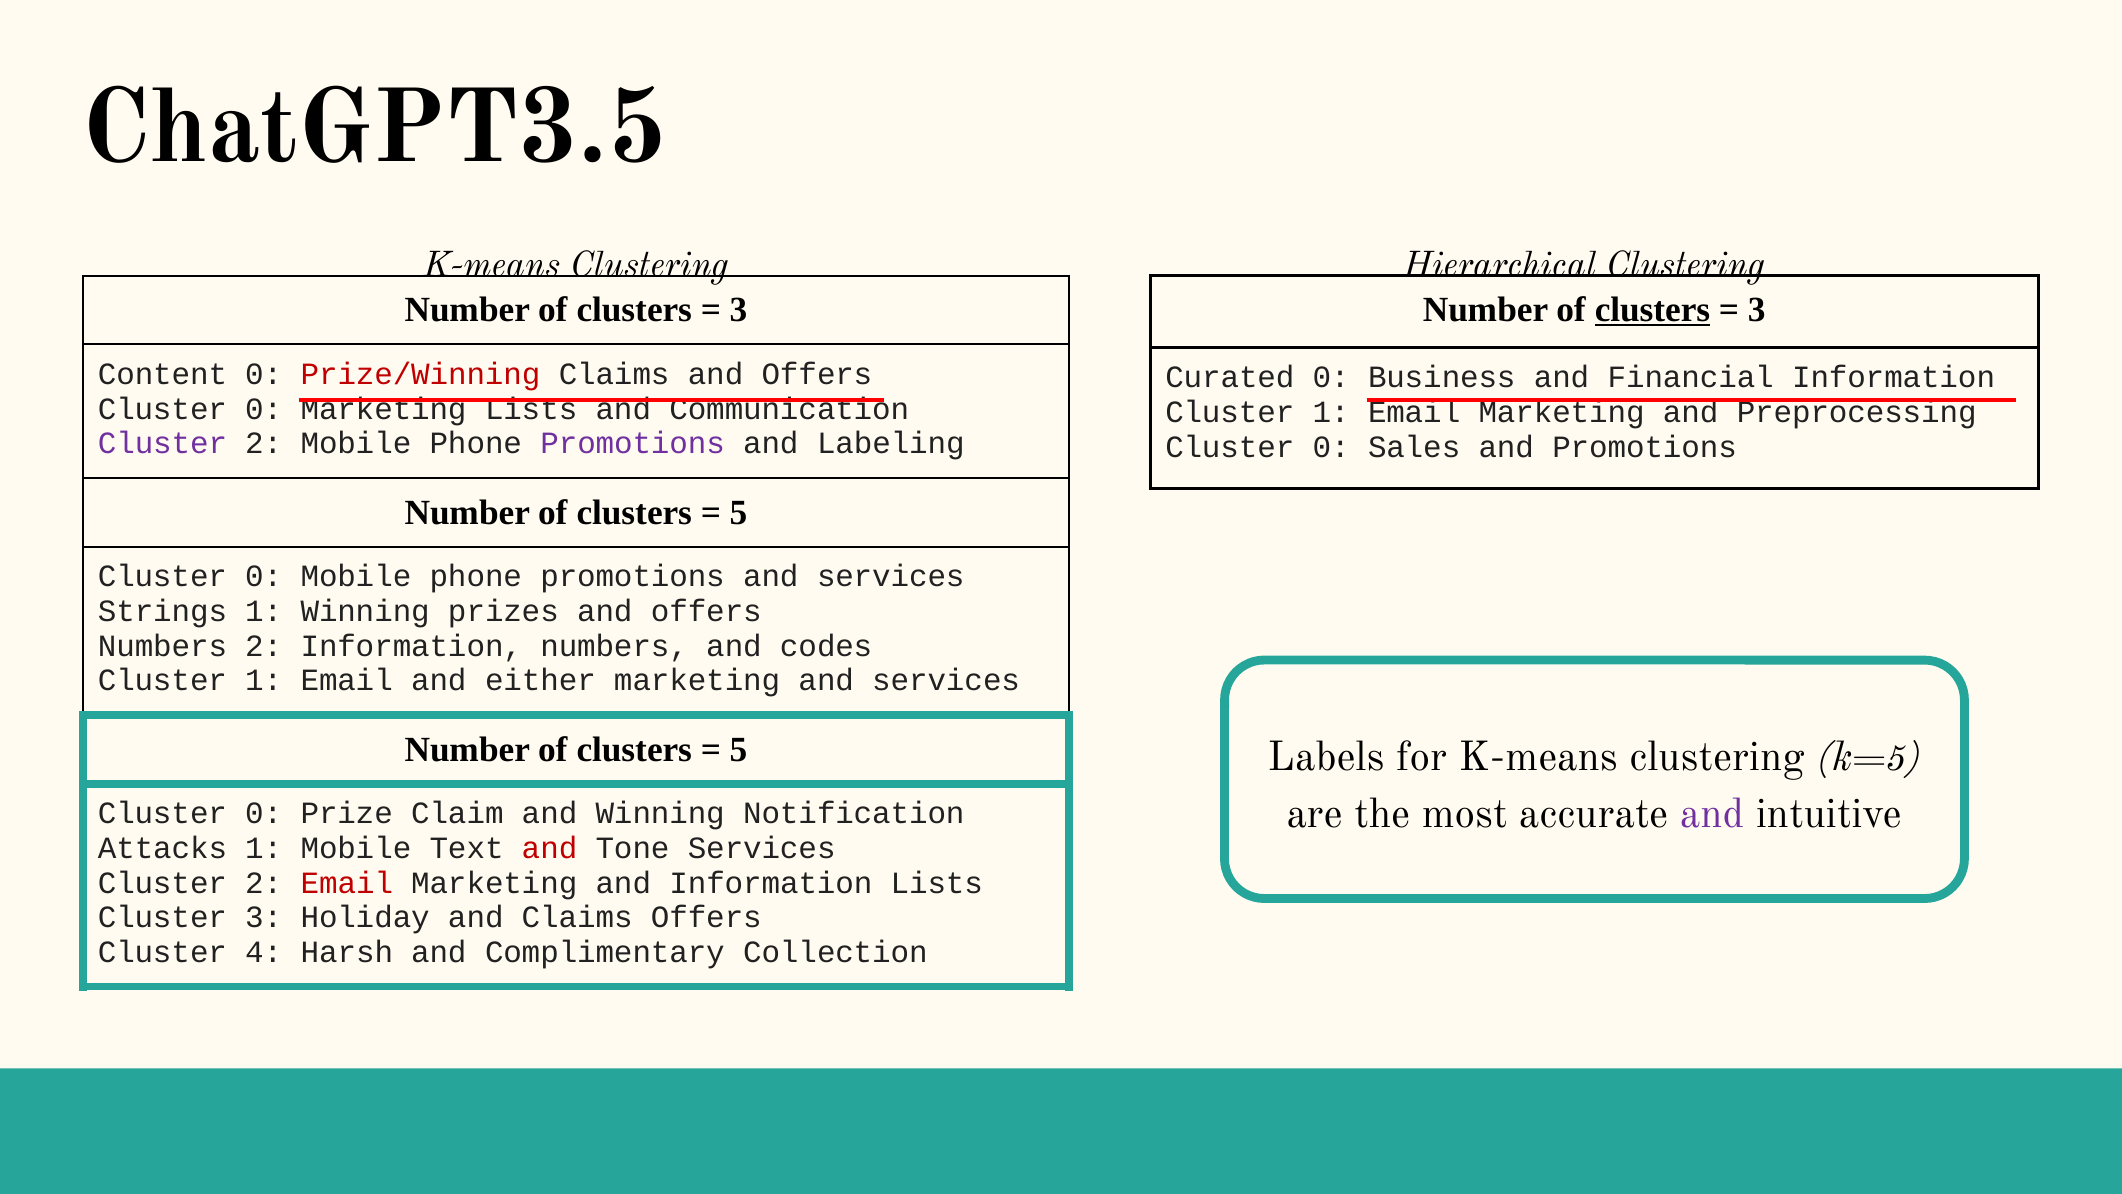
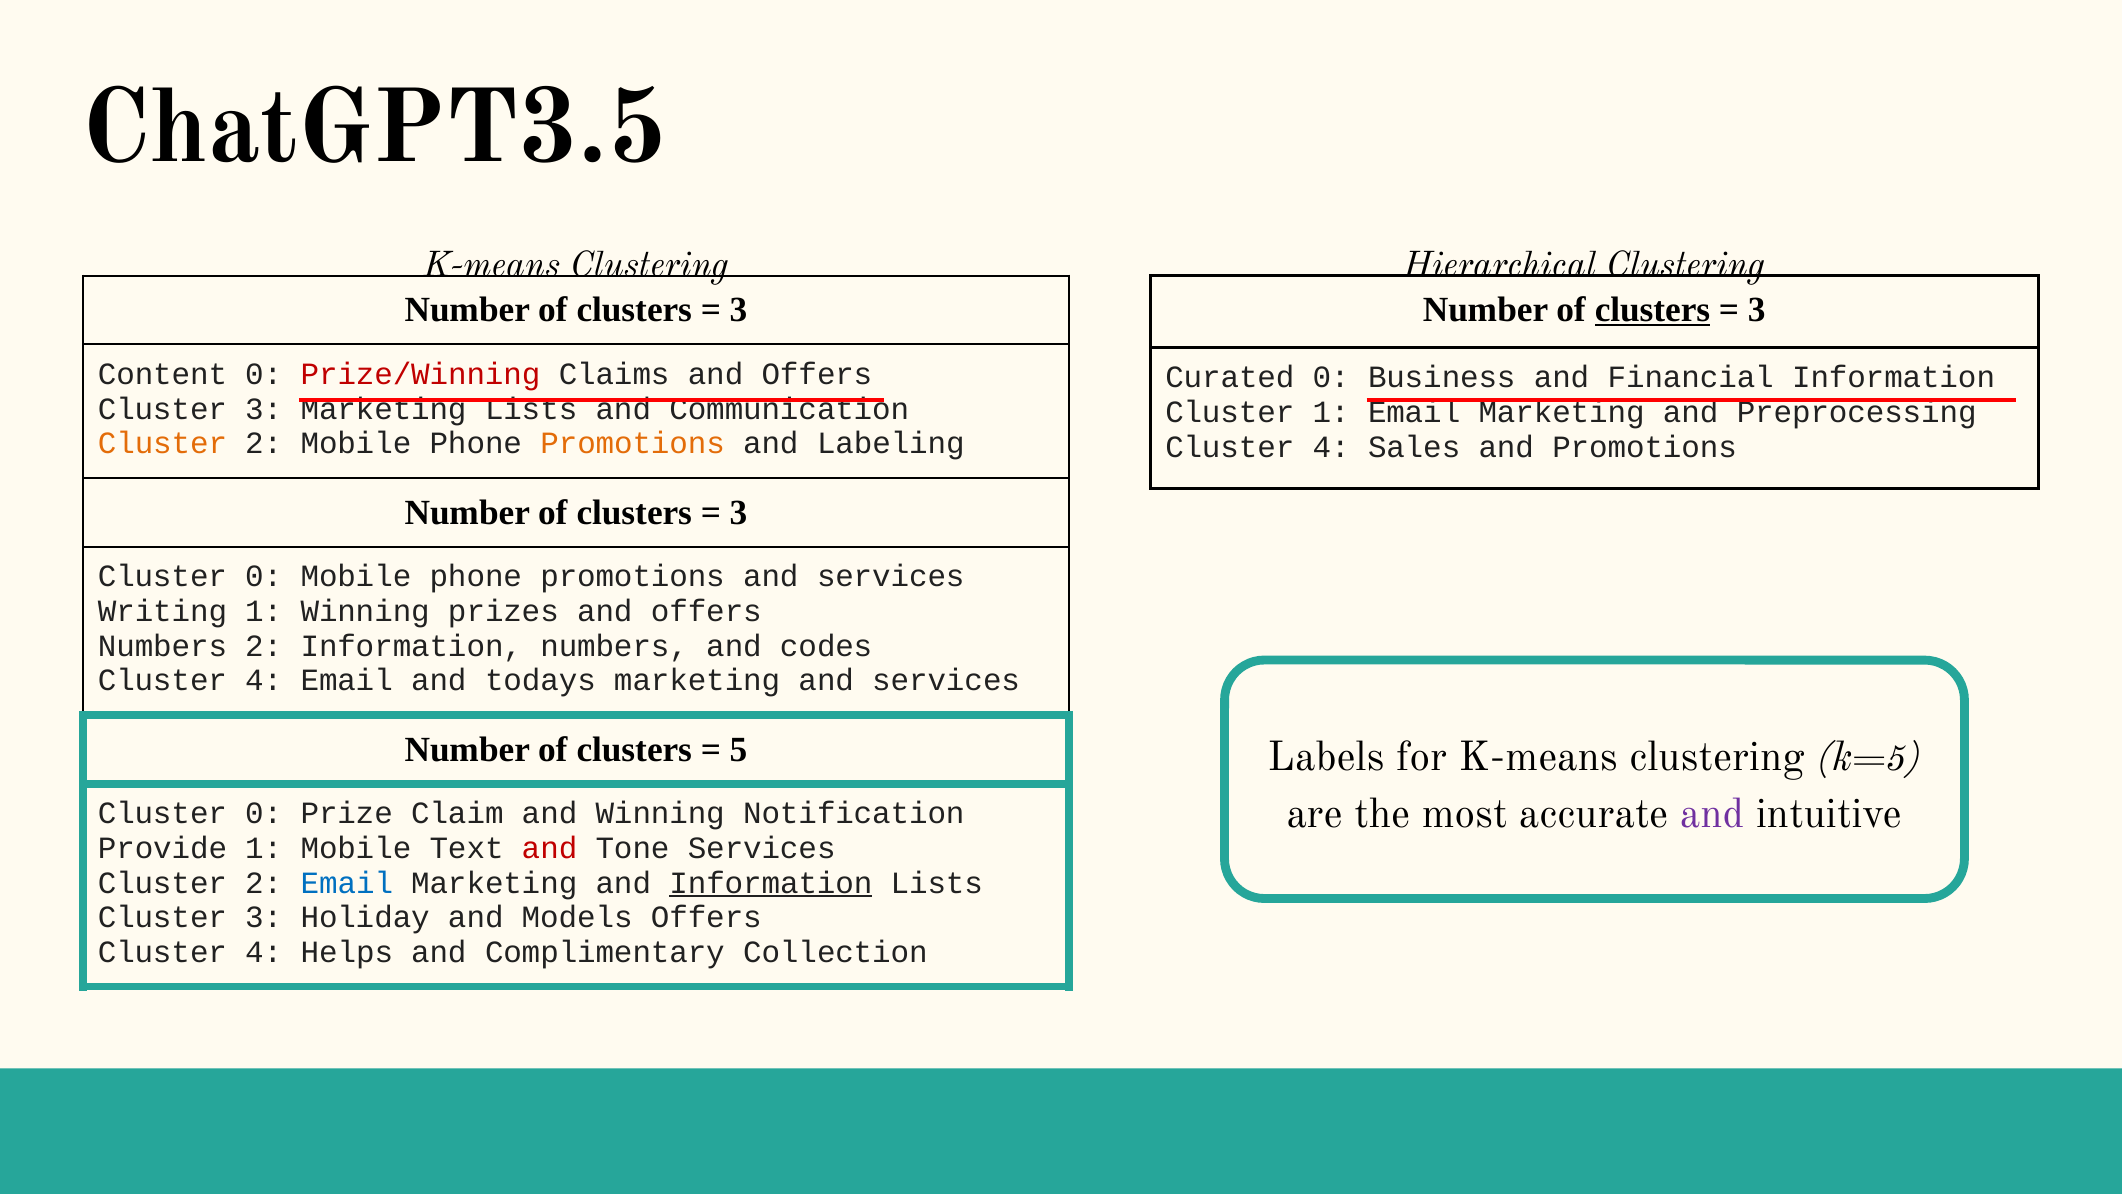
0 at (264, 409): 0 -> 3
Cluster at (163, 444) colour: purple -> orange
Promotions at (633, 444) colour: purple -> orange
0 at (1331, 447): 0 -> 4
5 at (739, 512): 5 -> 3
Strings: Strings -> Writing
1 at (264, 681): 1 -> 4
either: either -> todays
Attacks: Attacks -> Provide
Email at (347, 883) colour: red -> blue
Information at (771, 883) underline: none -> present
and Claims: Claims -> Models
Harsh: Harsh -> Helps
